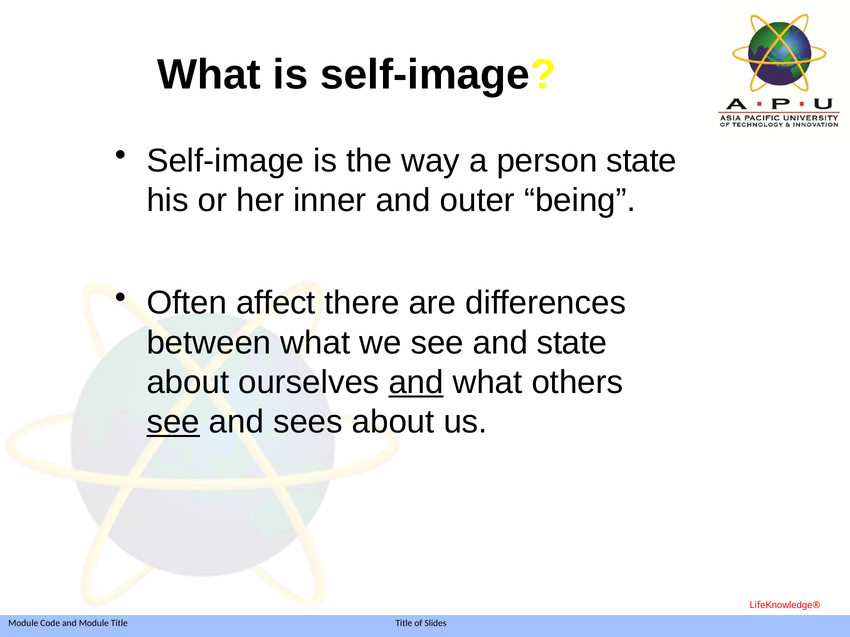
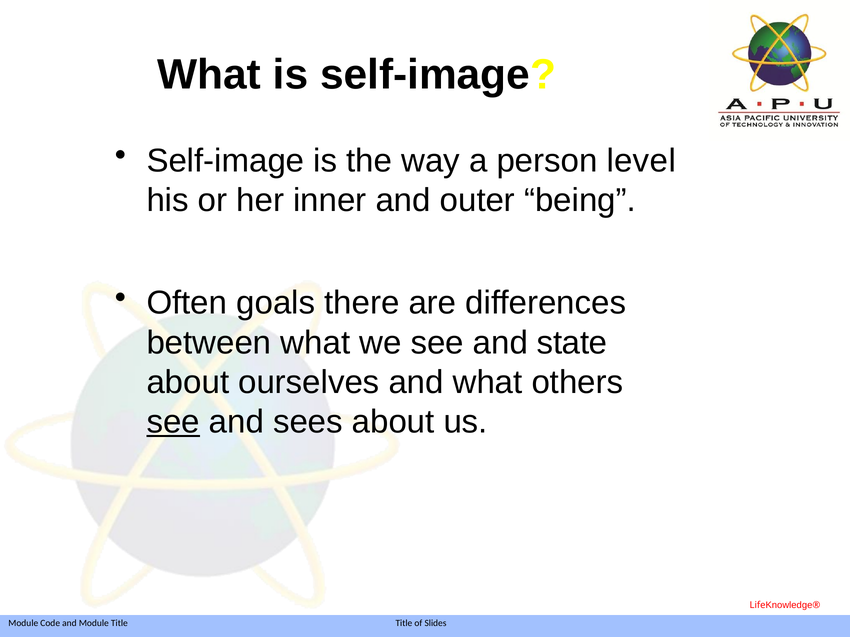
person state: state -> level
affect: affect -> goals
and at (416, 383) underline: present -> none
